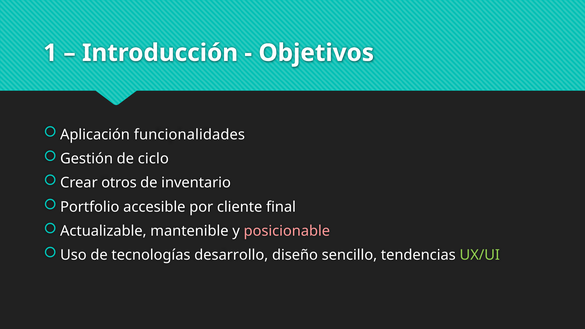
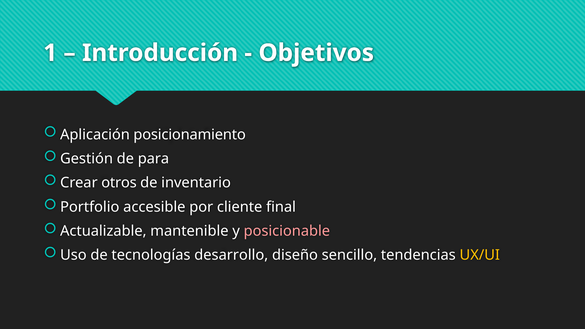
funcionalidades: funcionalidades -> posicionamiento
ciclo: ciclo -> para
UX/UI colour: light green -> yellow
